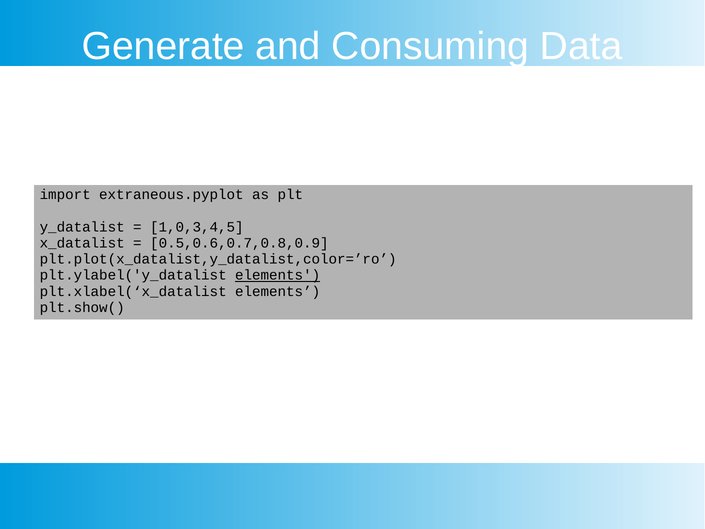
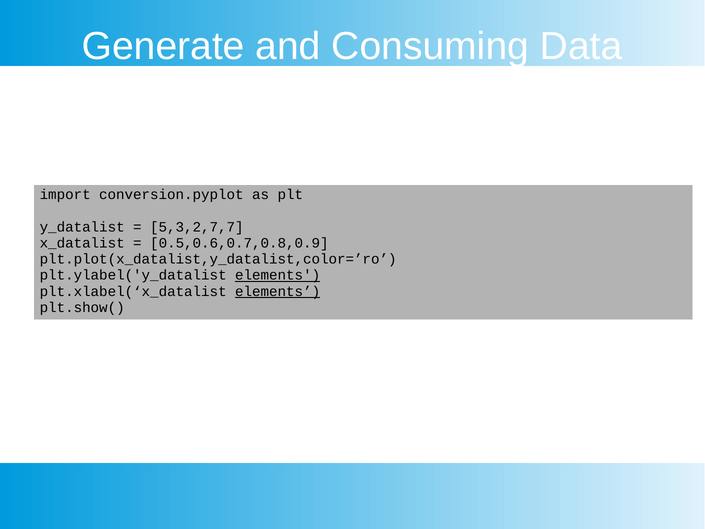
extraneous.pyplot: extraneous.pyplot -> conversion.pyplot
1,0,3,4,5: 1,0,3,4,5 -> 5,3,2,7,7
elements at (278, 291) underline: none -> present
